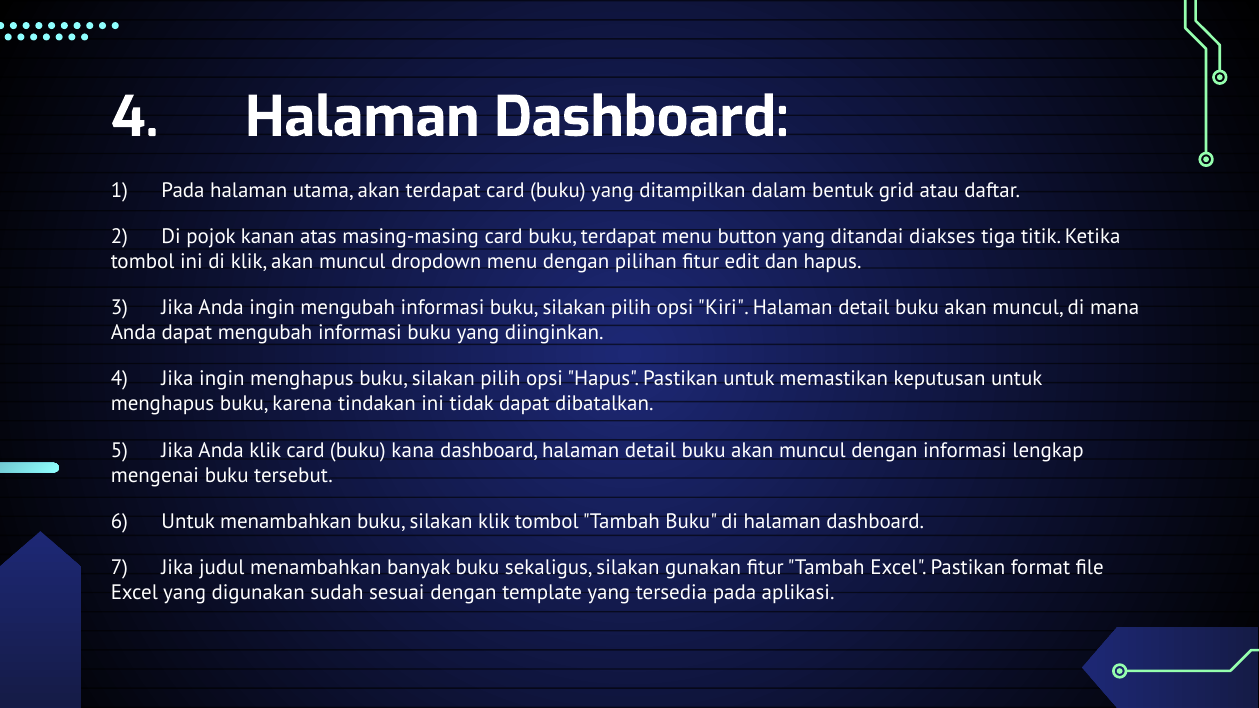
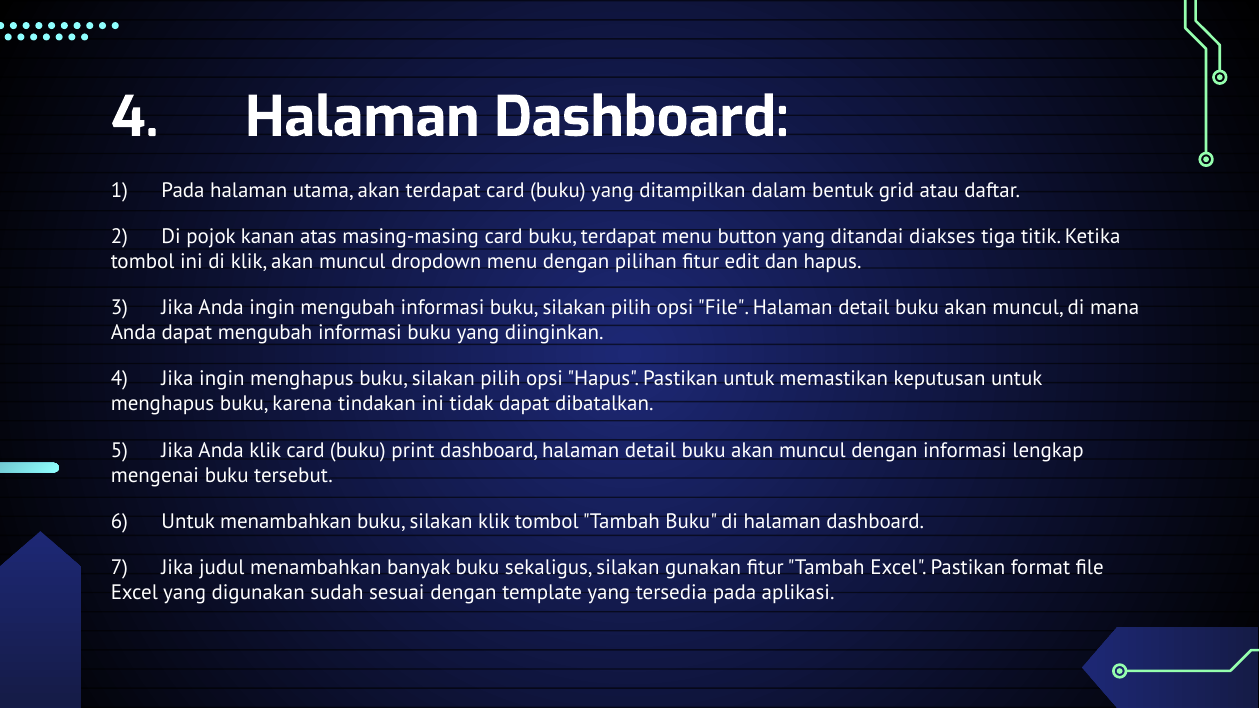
opsi Kiri: Kiri -> File
kana: kana -> print
